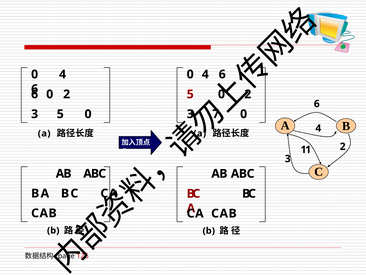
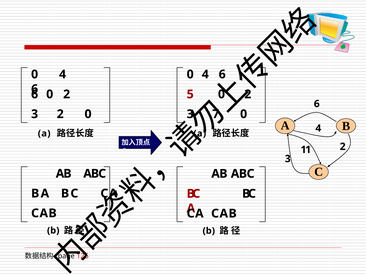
3 5: 5 -> 2
